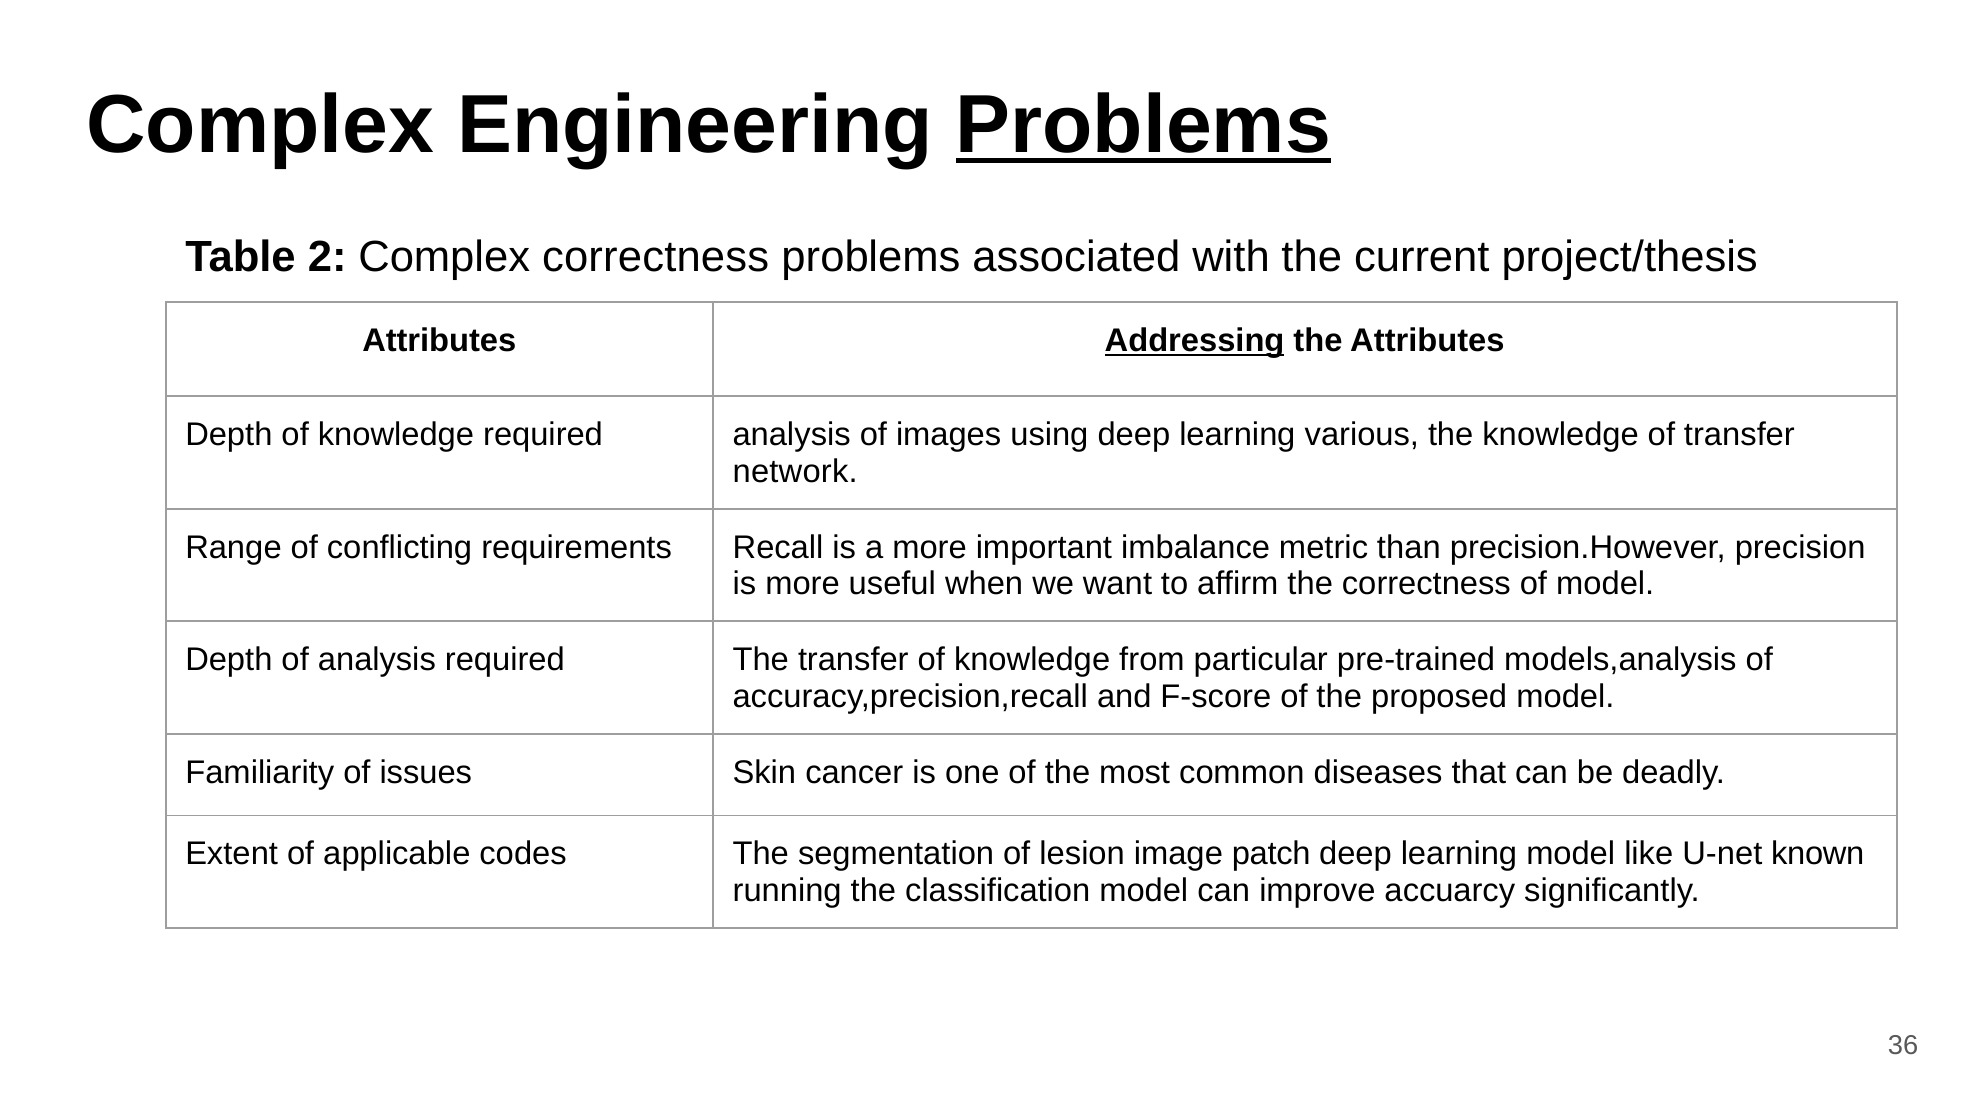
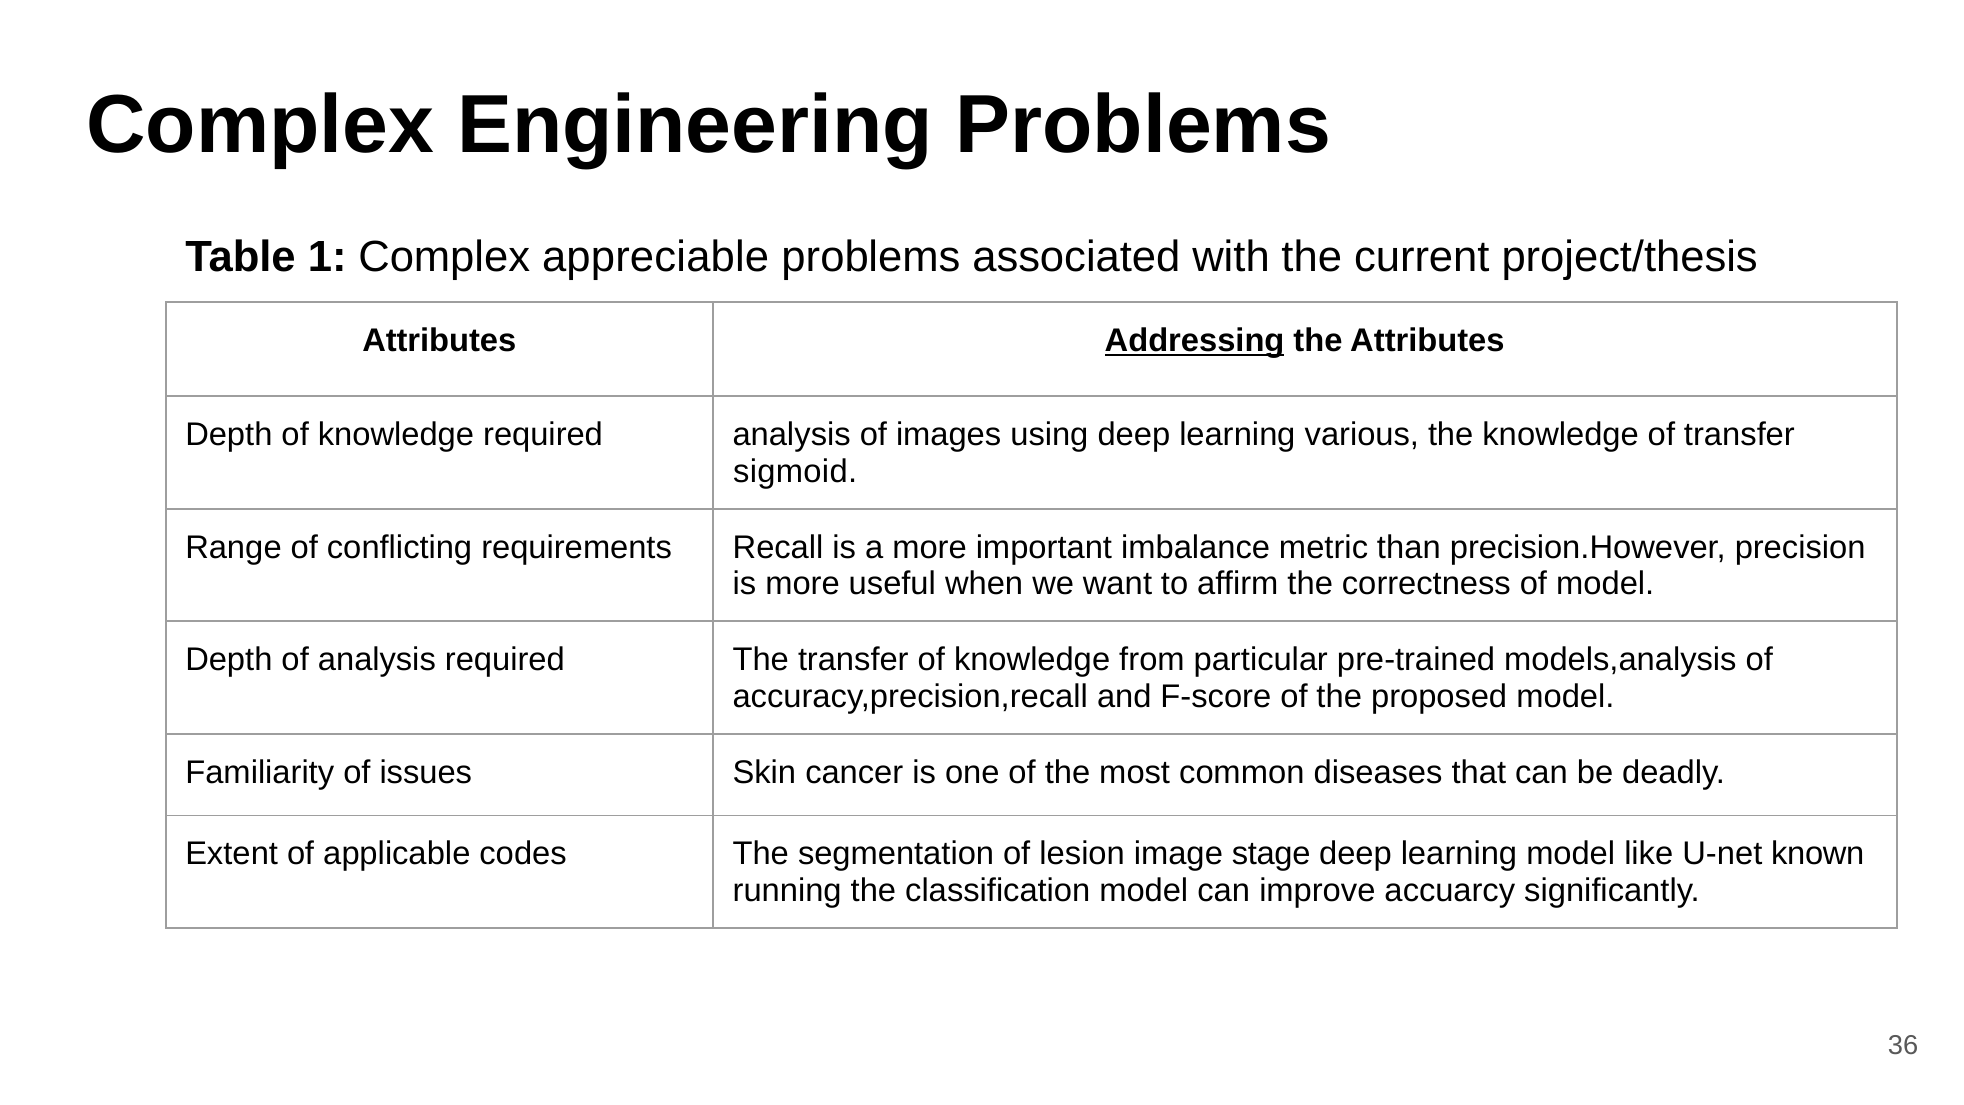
Problems at (1143, 125) underline: present -> none
2: 2 -> 1
Complex correctness: correctness -> appreciable
network: network -> sigmoid
patch: patch -> stage
